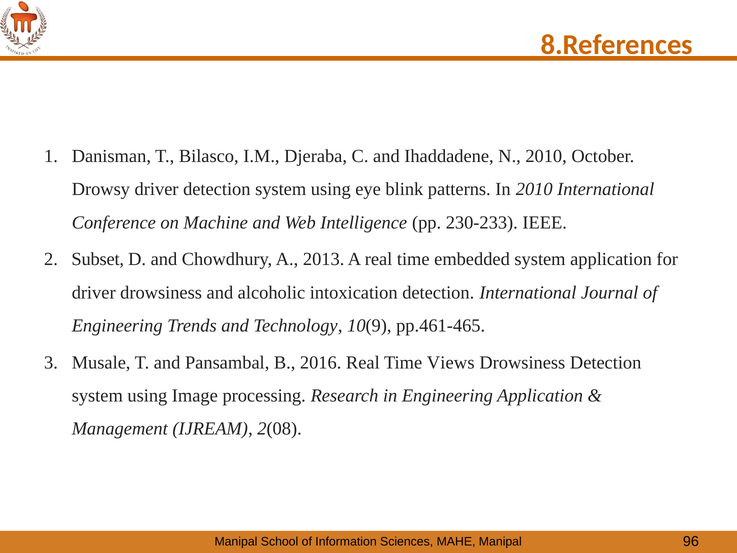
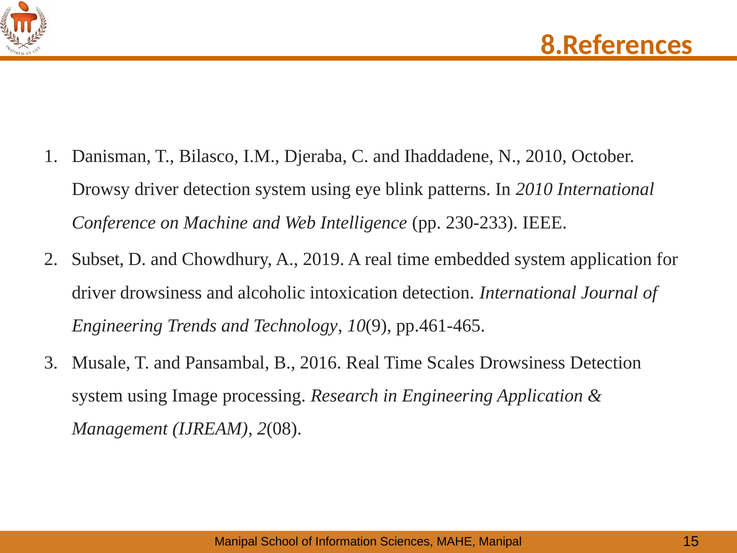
2013: 2013 -> 2019
Views: Views -> Scales
96: 96 -> 15
